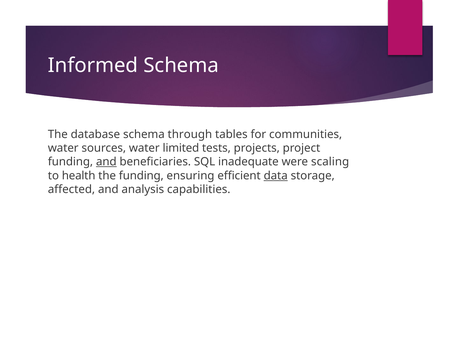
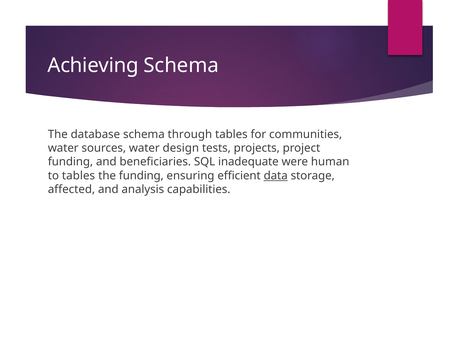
Informed: Informed -> Achieving
limited: limited -> design
and at (106, 162) underline: present -> none
scaling: scaling -> human
to health: health -> tables
